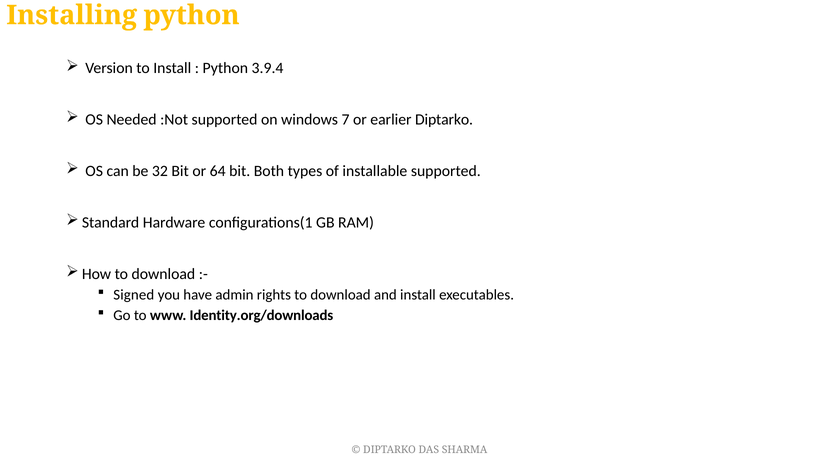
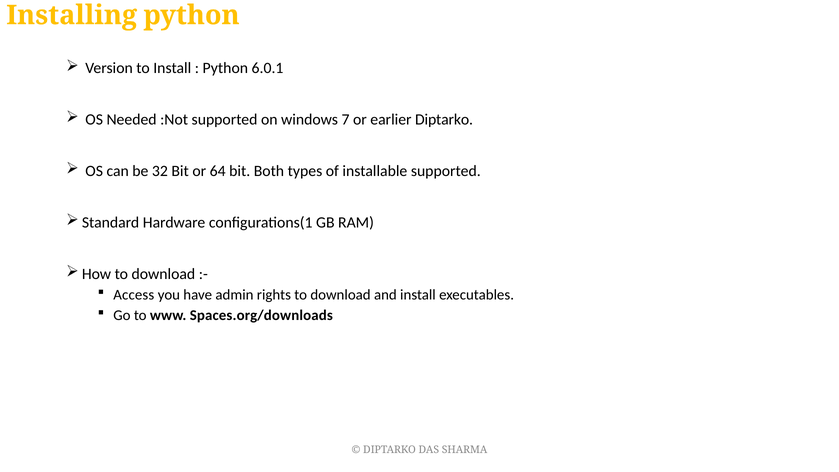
3.9.4: 3.9.4 -> 6.0.1
Signed: Signed -> Access
Identity.org/downloads: Identity.org/downloads -> Spaces.org/downloads
